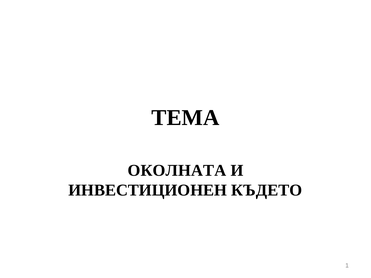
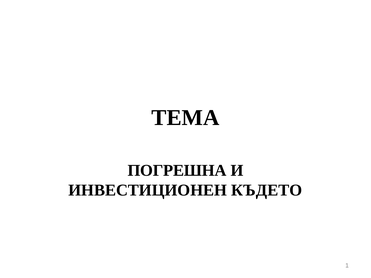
ОКОЛНАТА: ОКОЛНАТА -> ПОГРЕШНА
